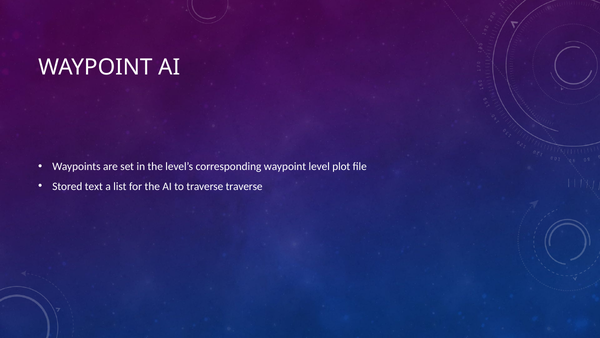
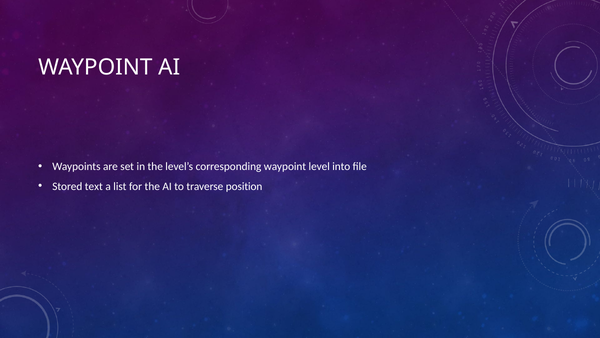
plot: plot -> into
traverse traverse: traverse -> position
